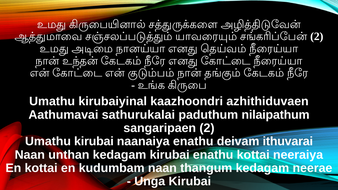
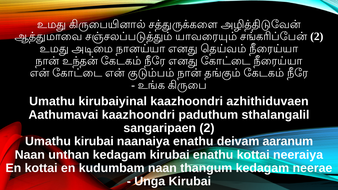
Aathumavai sathurukalai: sathurukalai -> kaazhoondri
nilaipathum: nilaipathum -> sthalangalil
ithuvarai: ithuvarai -> aaranum
